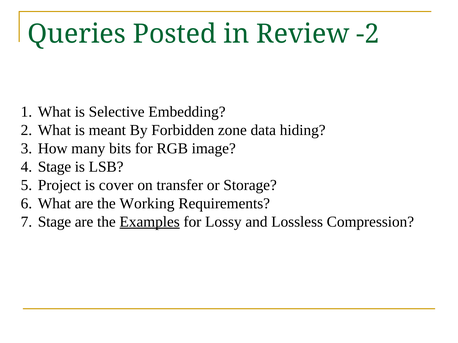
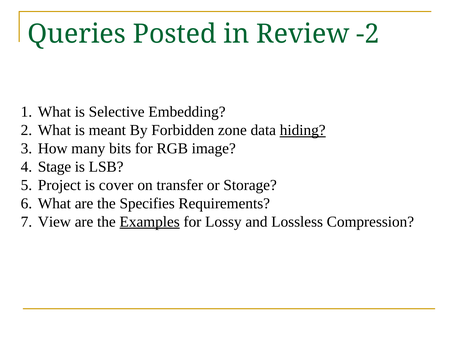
hiding underline: none -> present
Working: Working -> Specifies
Stage at (54, 222): Stage -> View
